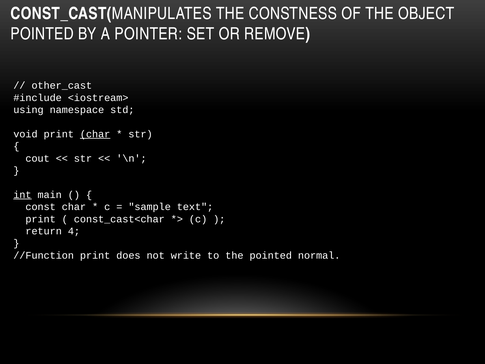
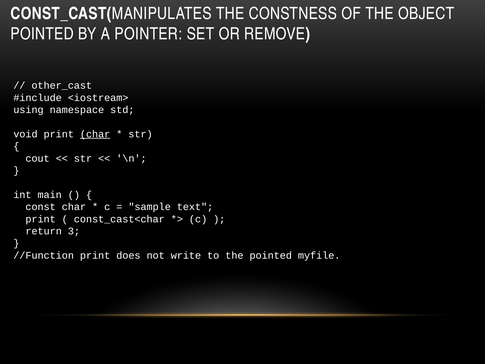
int underline: present -> none
4: 4 -> 3
normal: normal -> myfile
